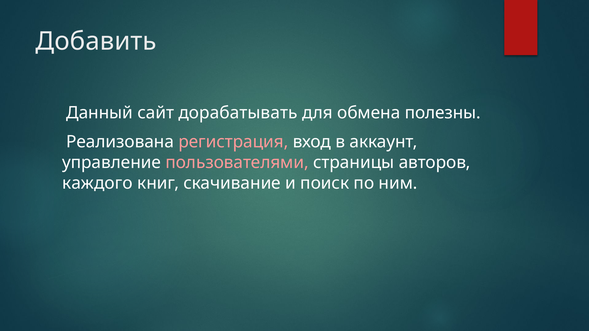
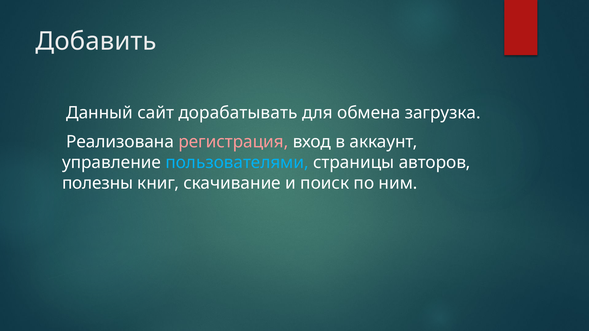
полезны: полезны -> загрузка
пользователями colour: pink -> light blue
каждого: каждого -> полезны
